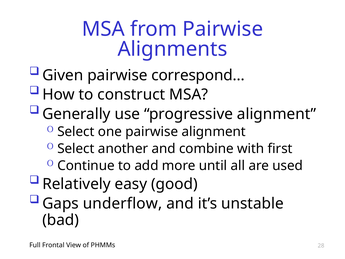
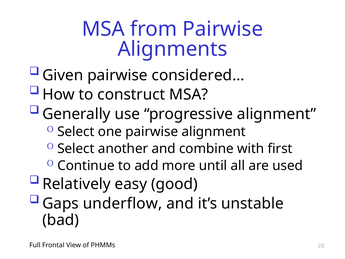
correspond…: correspond… -> considered…
